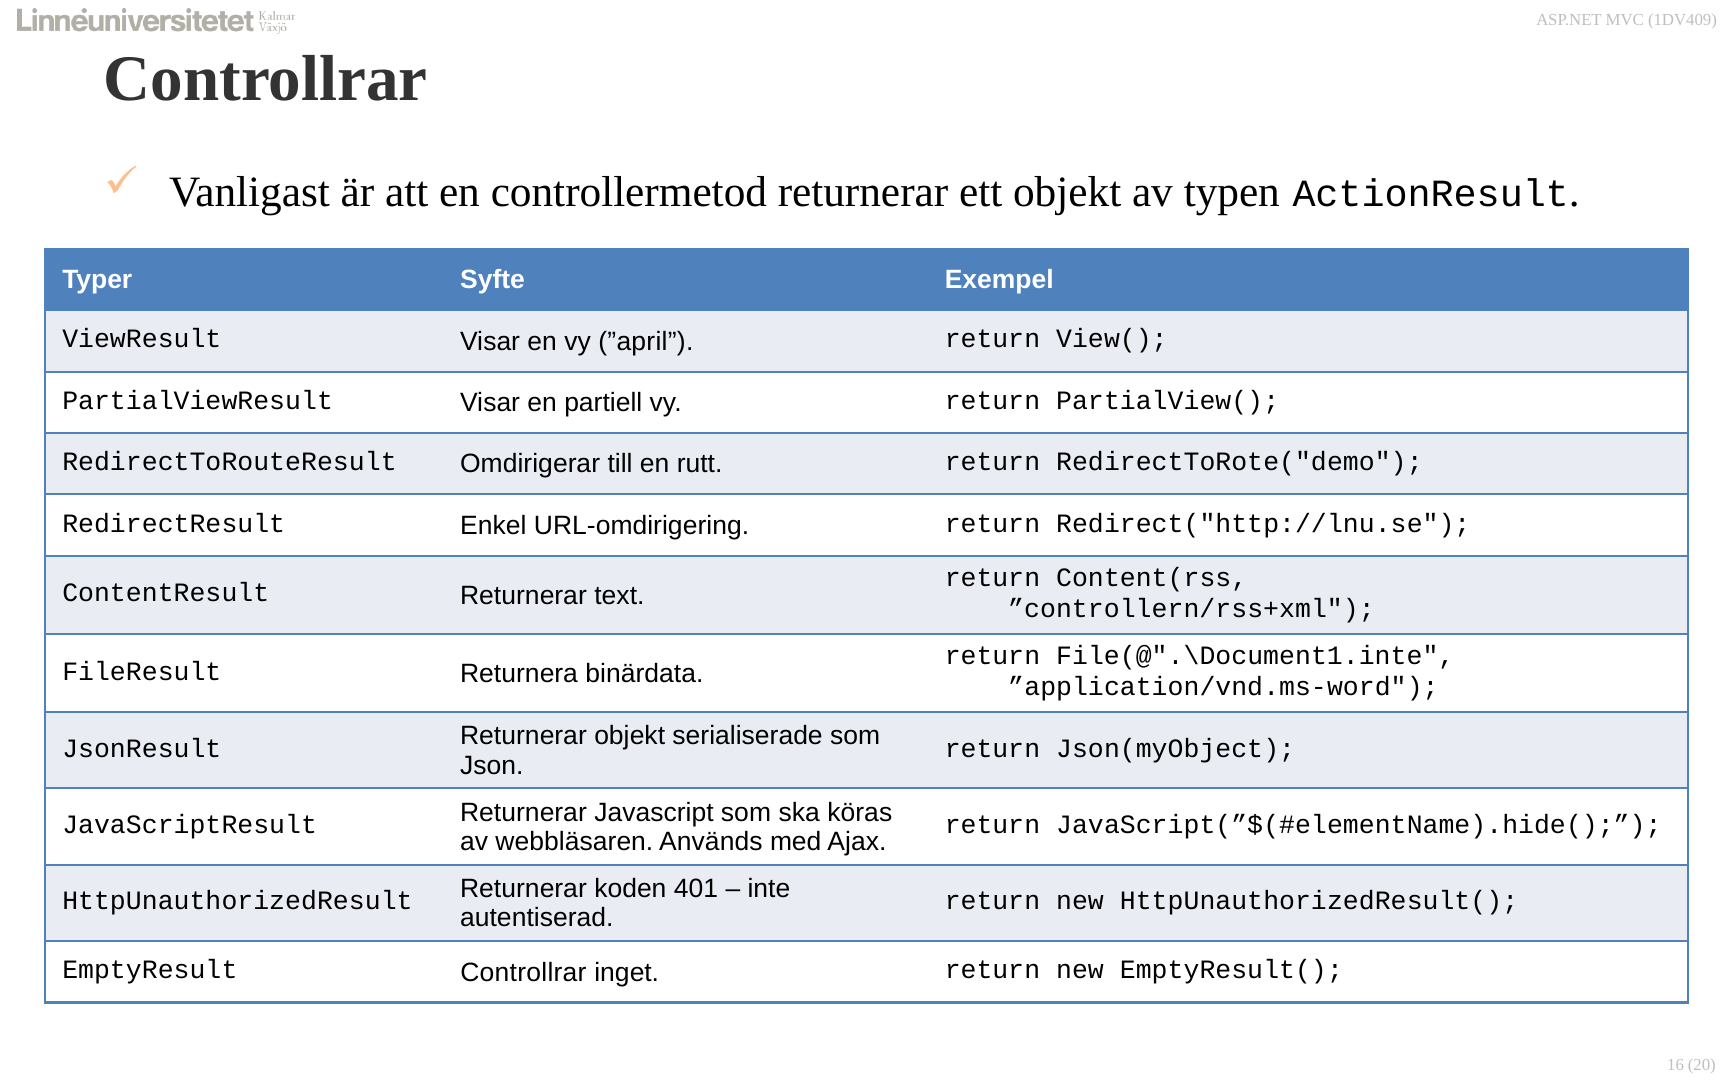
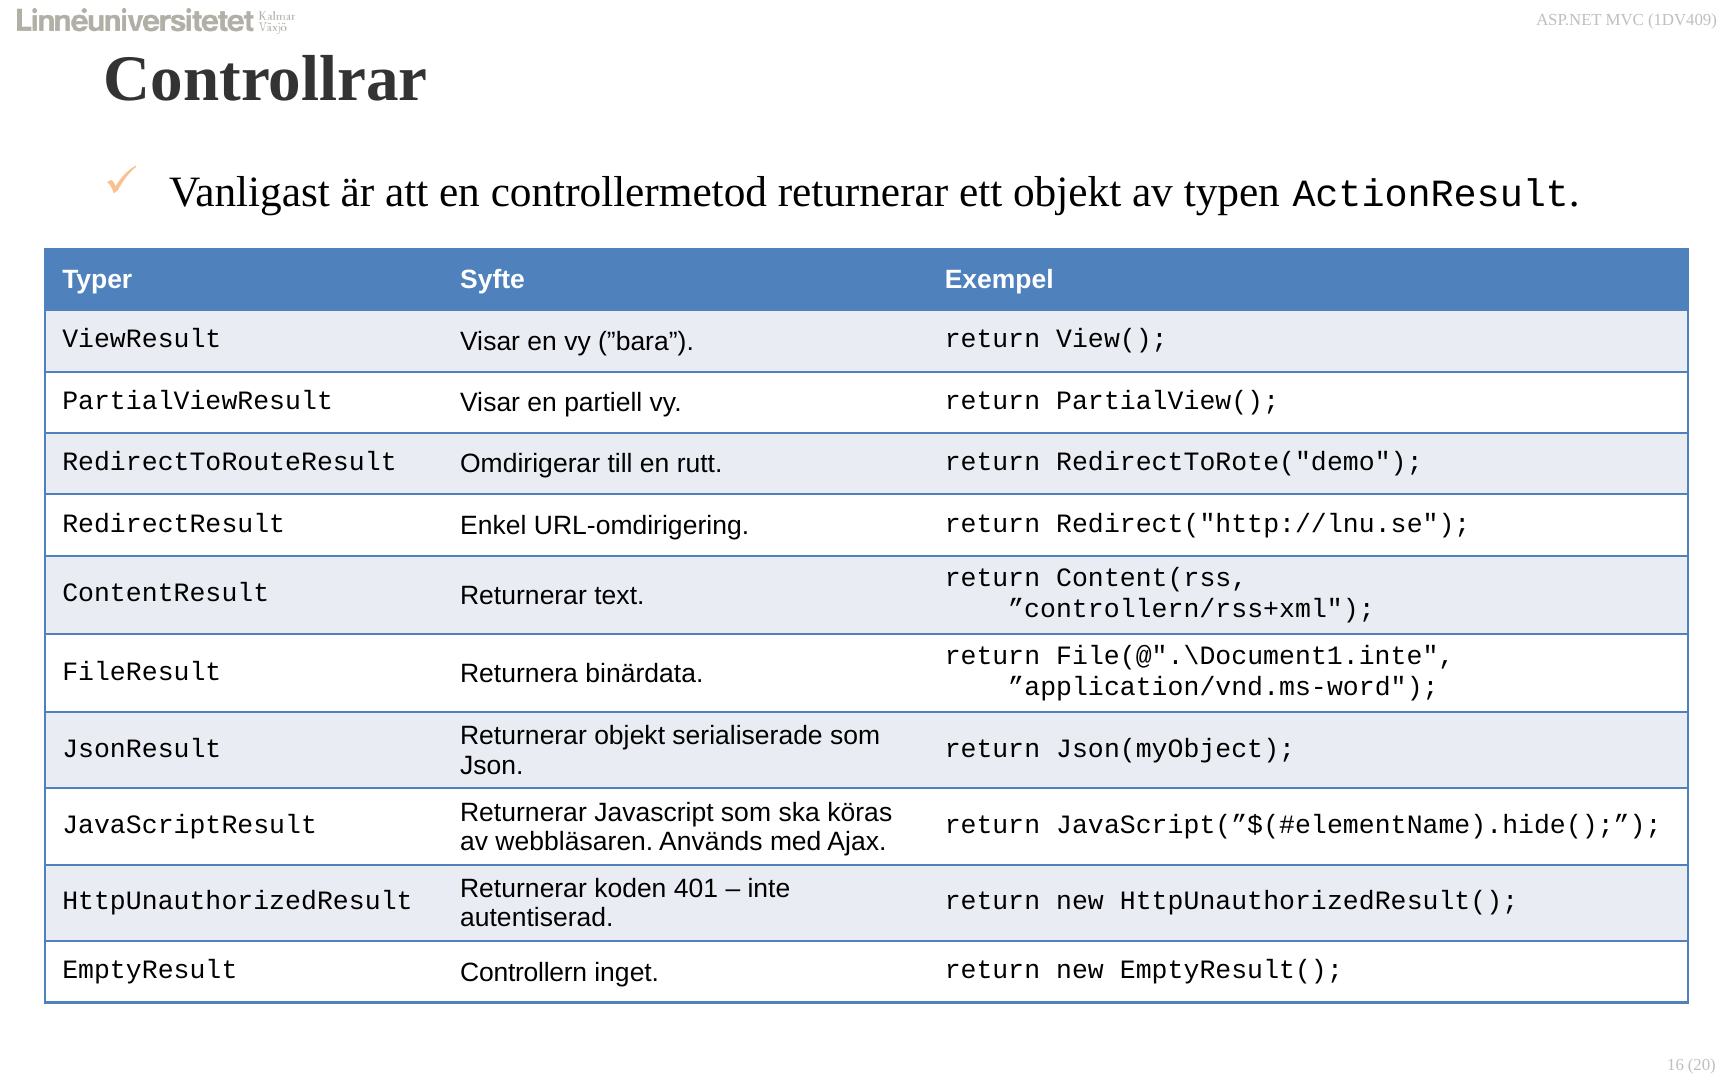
”april: ”april -> ”bara
EmptyResult Controllrar: Controllrar -> Controllern
